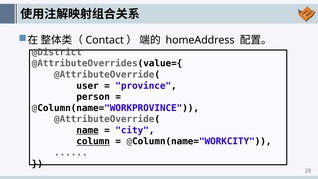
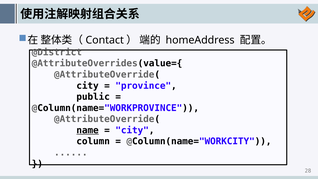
user at (88, 86): user -> city
person: person -> public
column underline: present -> none
